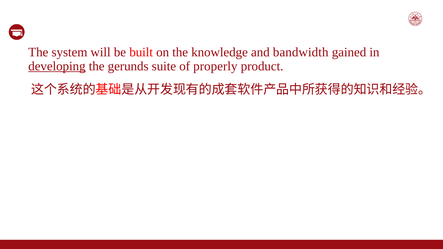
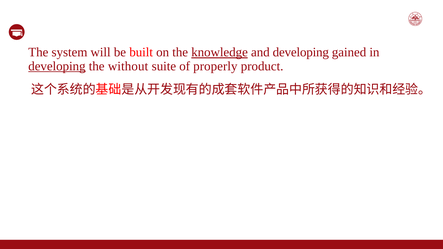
knowledge underline: none -> present
and bandwidth: bandwidth -> developing
gerunds: gerunds -> without
